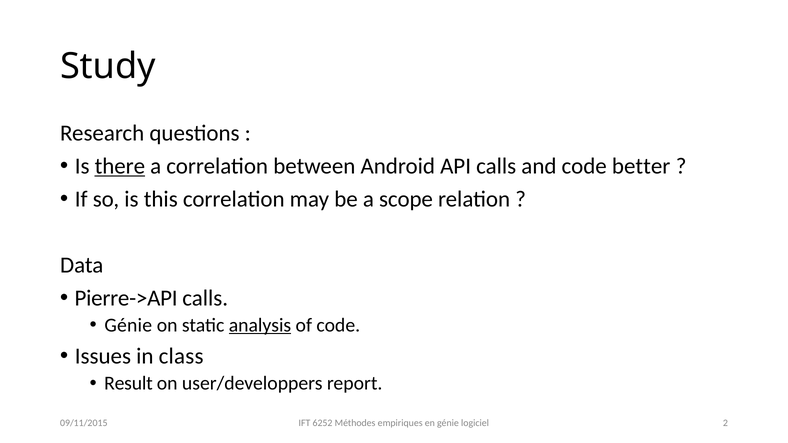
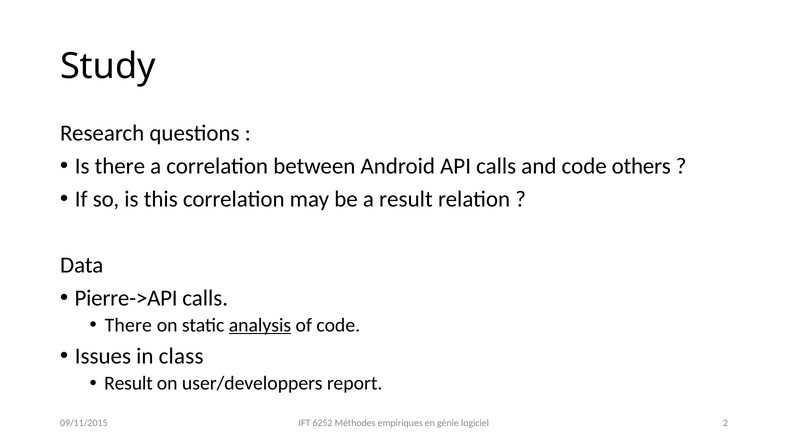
there at (120, 166) underline: present -> none
better: better -> others
a scope: scope -> result
Génie at (128, 325): Génie -> There
